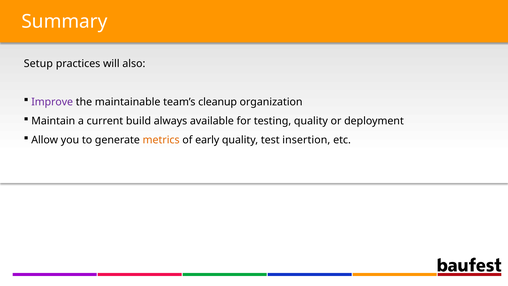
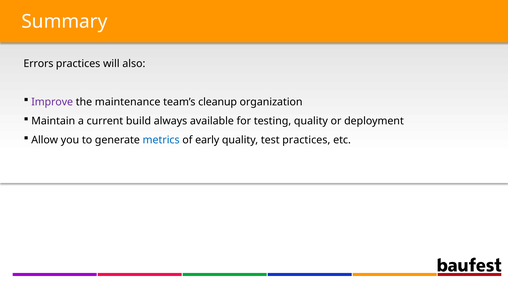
Setup: Setup -> Errors
maintainable: maintainable -> maintenance
metrics colour: orange -> blue
test insertion: insertion -> practices
